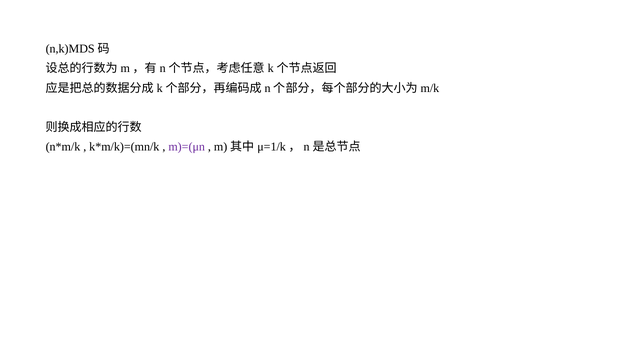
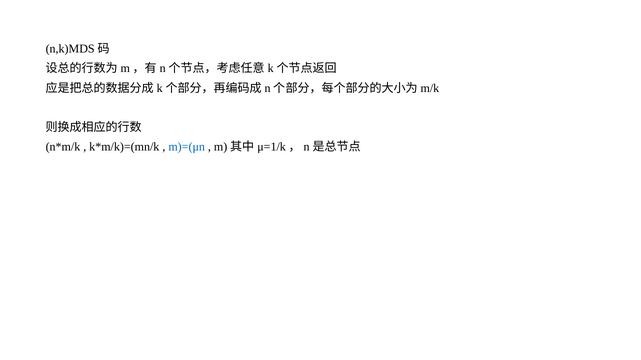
m)=(μn colour: purple -> blue
